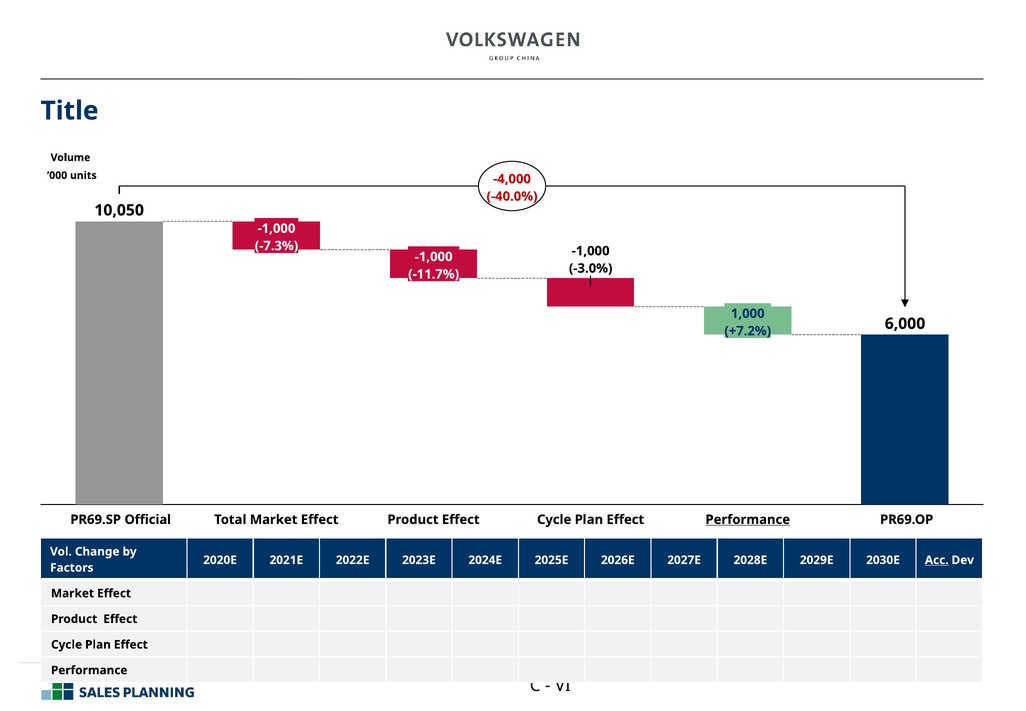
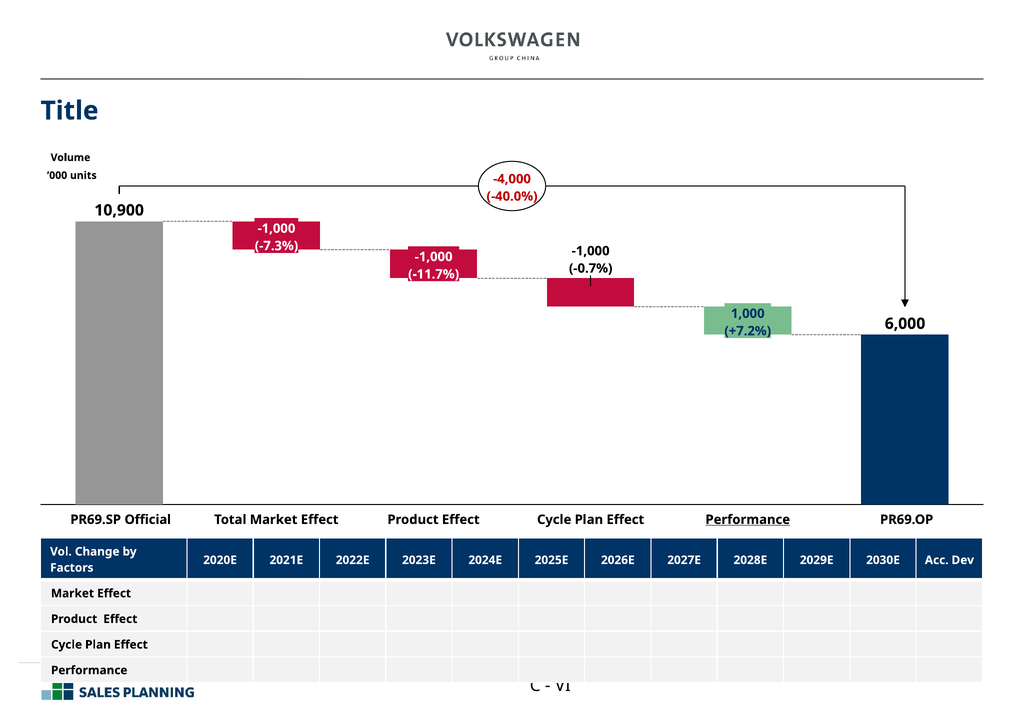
10,050: 10,050 -> 10,900
-3.0%: -3.0% -> -0.7%
Acc underline: present -> none
